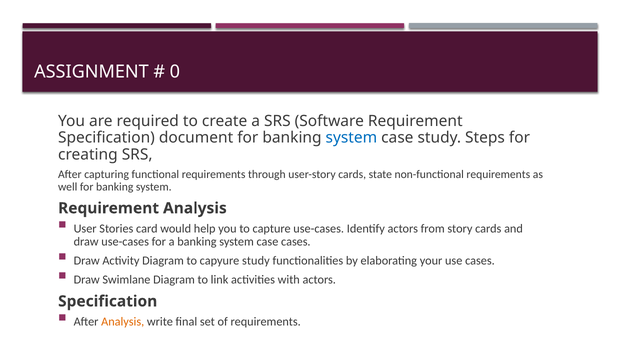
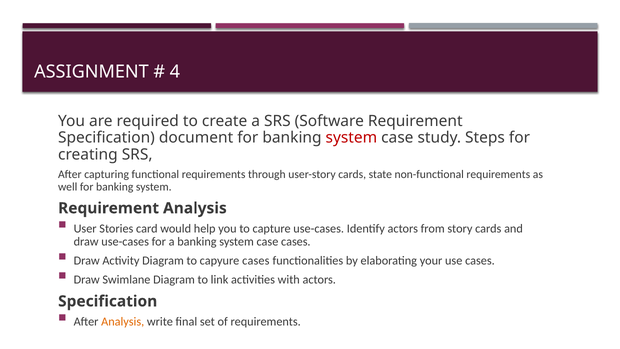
0: 0 -> 4
system at (351, 138) colour: blue -> red
capyure study: study -> cases
